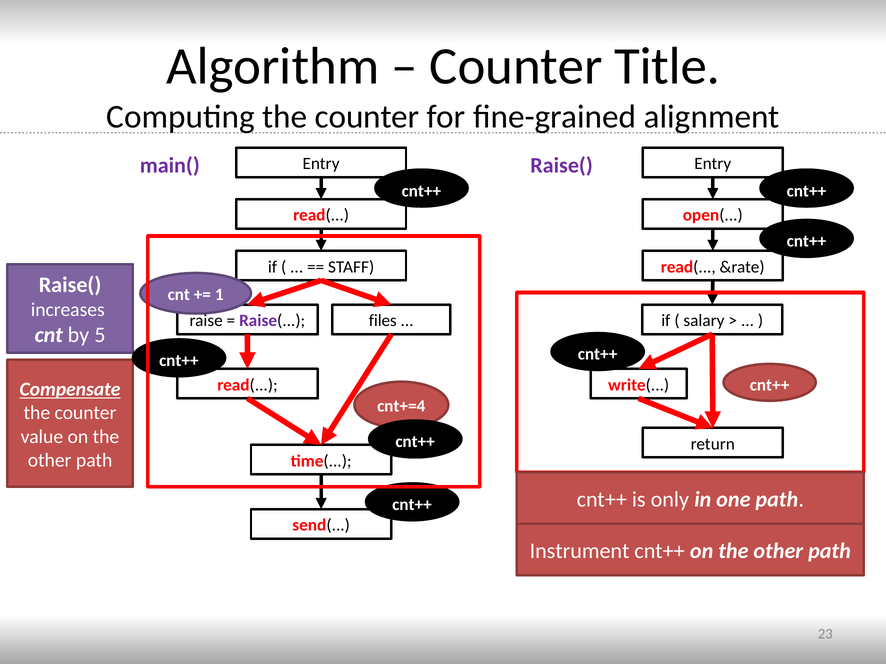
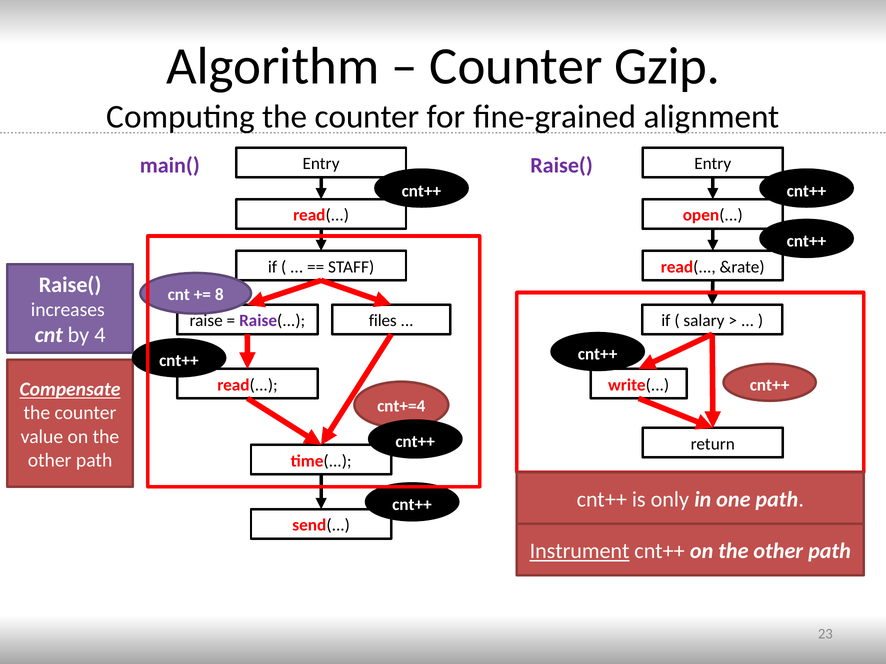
Title: Title -> Gzip
1: 1 -> 8
5: 5 -> 4
Instrument underline: none -> present
